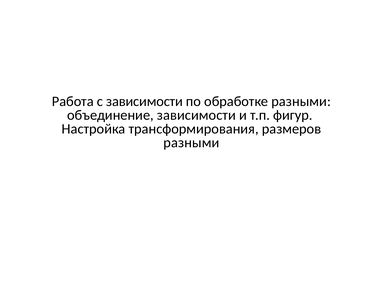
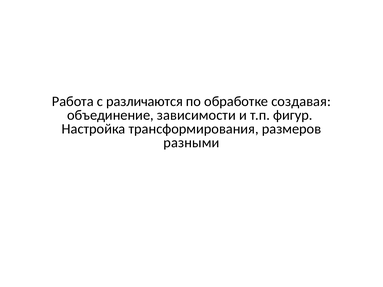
с зависимости: зависимости -> различаются
обработке разными: разными -> создавая
